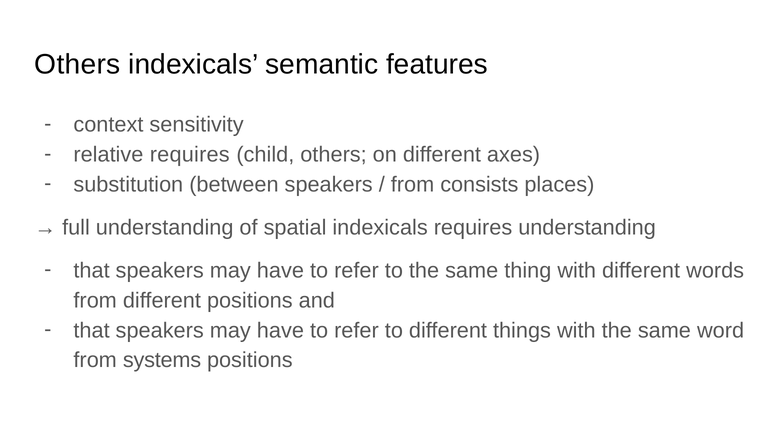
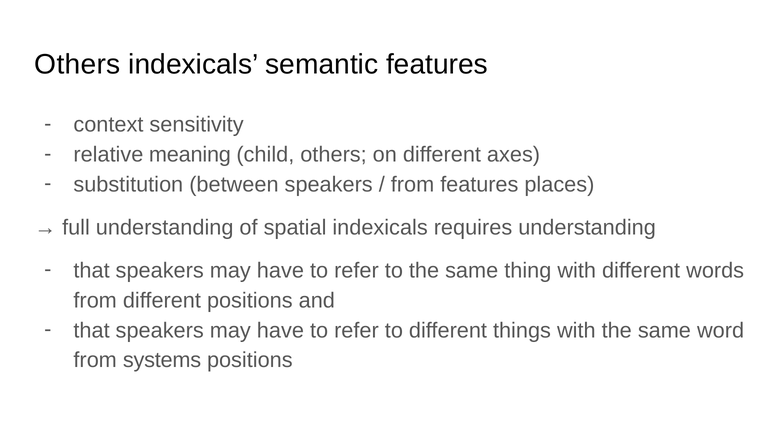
relative requires: requires -> meaning
from consists: consists -> features
